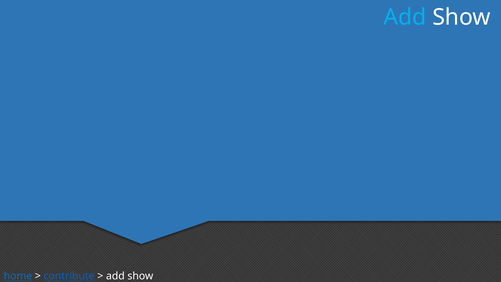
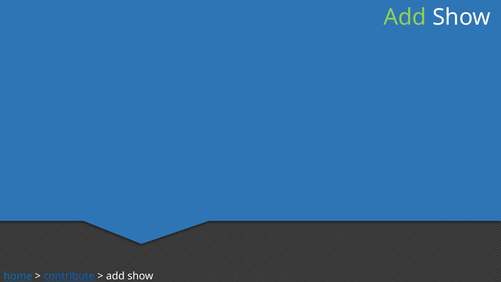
Add at (405, 17) colour: light blue -> light green
